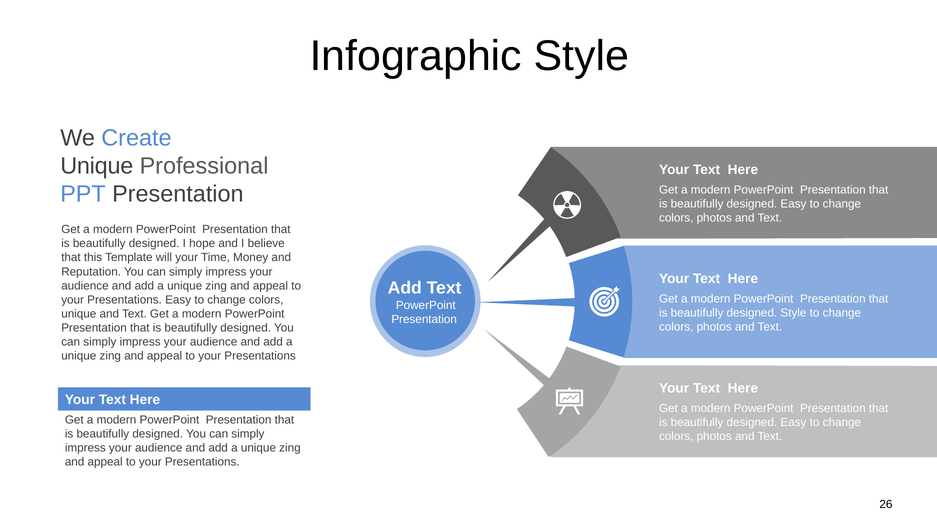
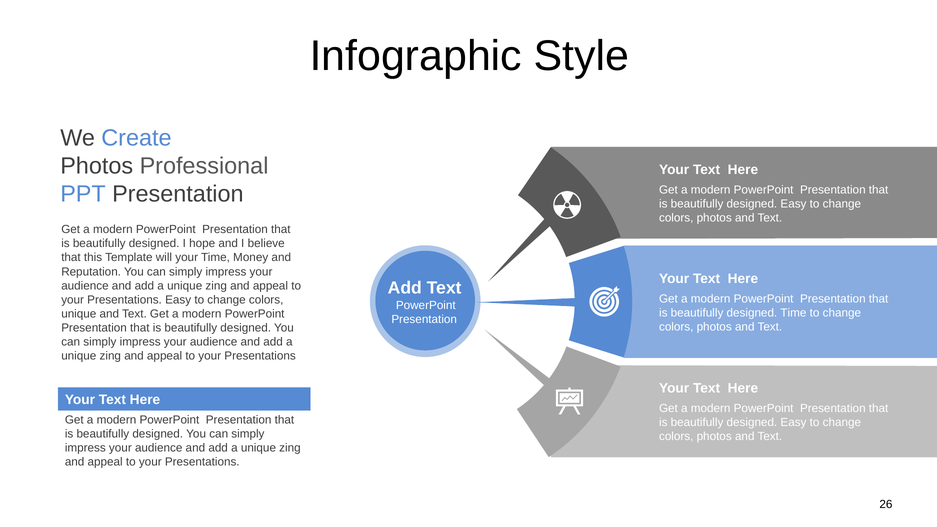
Unique at (97, 166): Unique -> Photos
designed Style: Style -> Time
